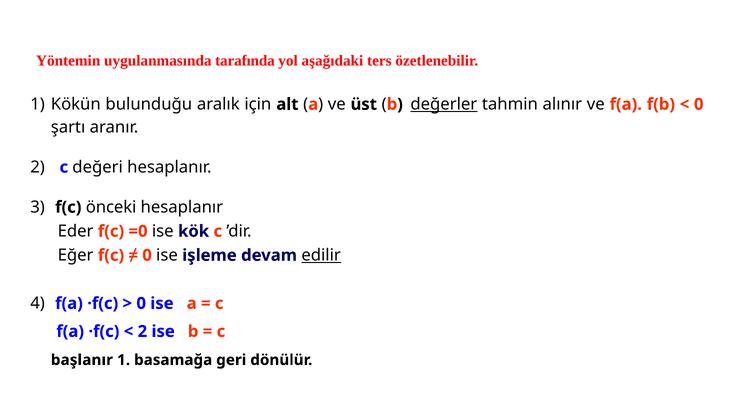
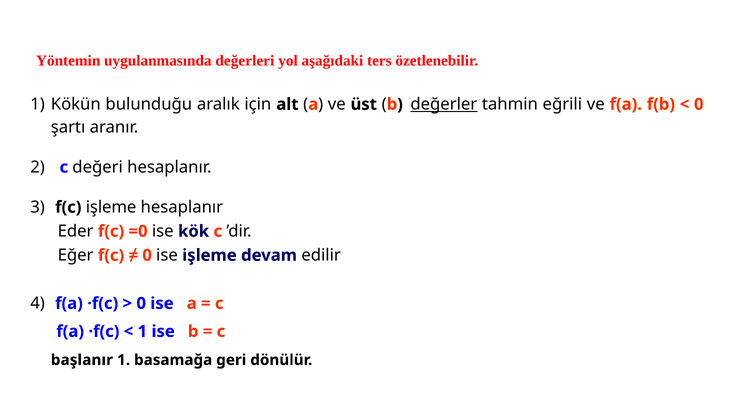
tarafında: tarafında -> değerleri
alınır: alınır -> eğrili
f(c önceki: önceki -> işleme
edilir underline: present -> none
2 at (142, 332): 2 -> 1
